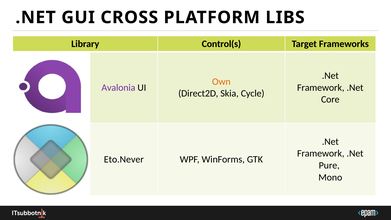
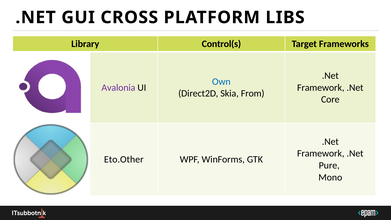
Own colour: orange -> blue
Cycle: Cycle -> From
Eto.Never: Eto.Never -> Eto.Other
